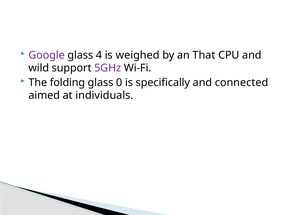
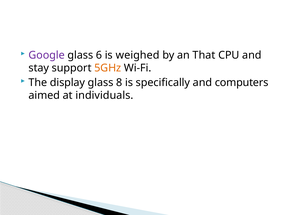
4: 4 -> 6
wild: wild -> stay
5GHz colour: purple -> orange
folding: folding -> display
0: 0 -> 8
connected: connected -> computers
